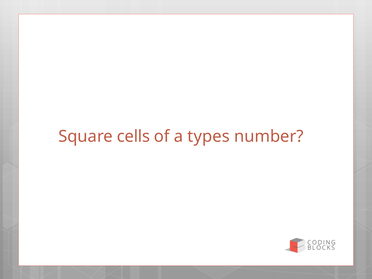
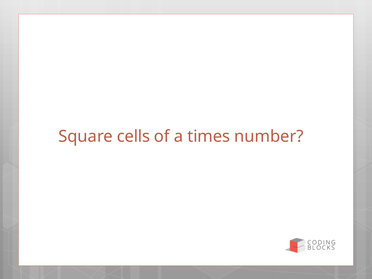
types: types -> times
